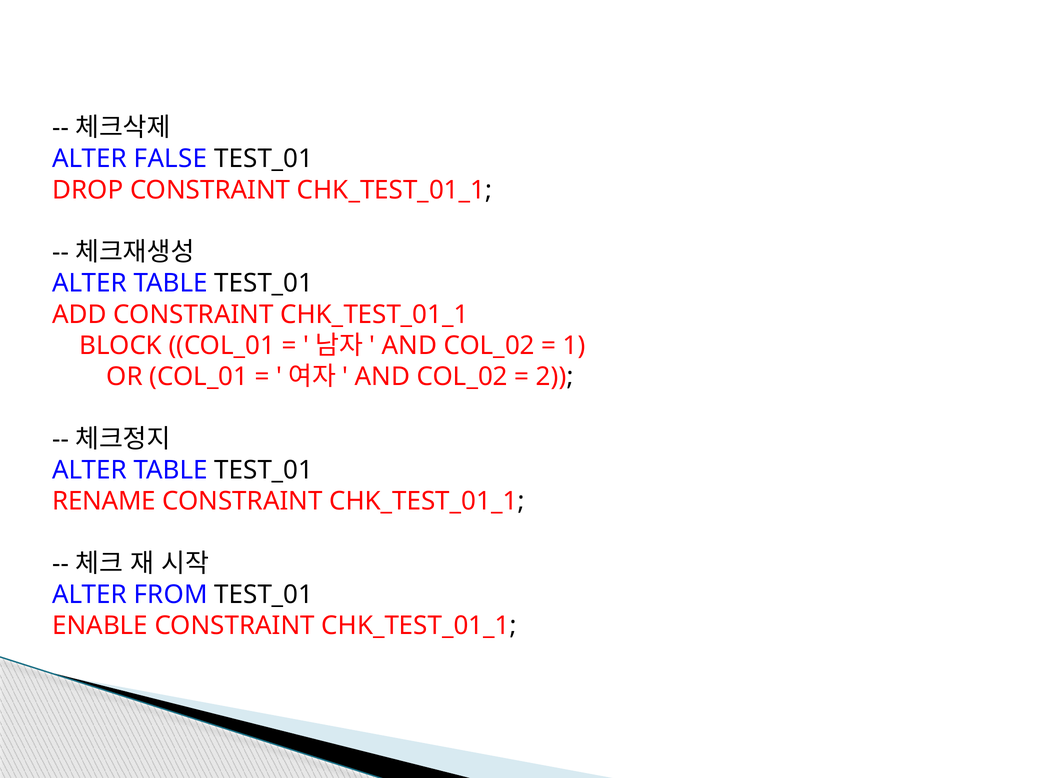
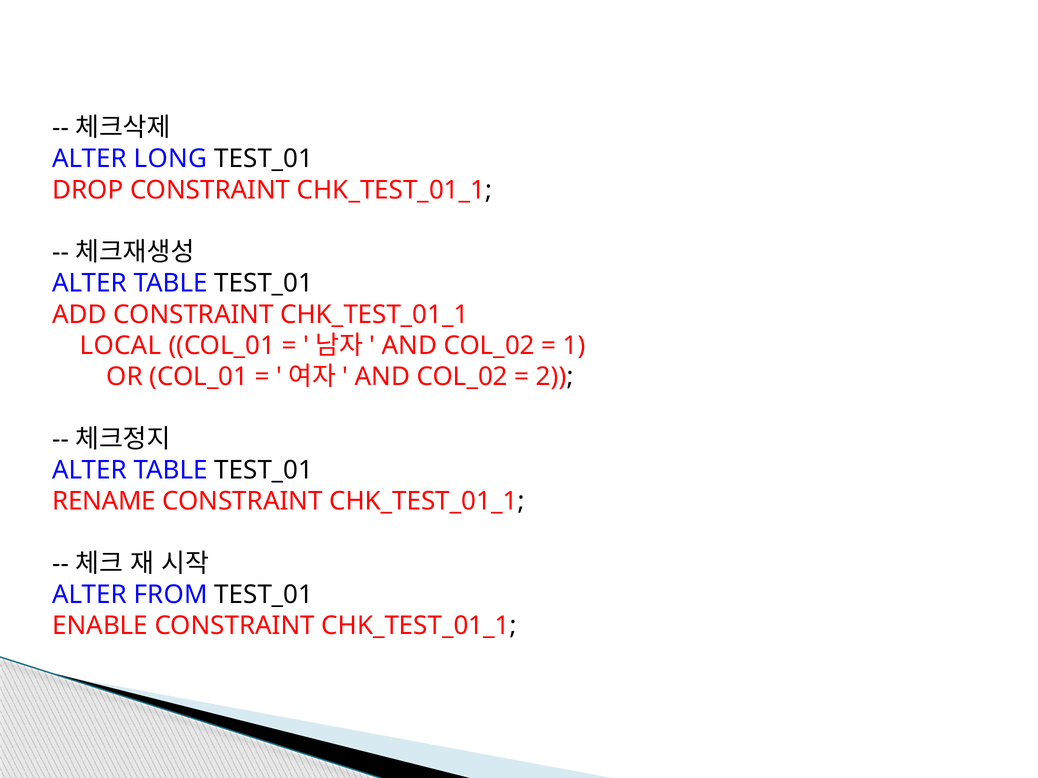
FALSE: FALSE -> LONG
BLOCK: BLOCK -> LOCAL
